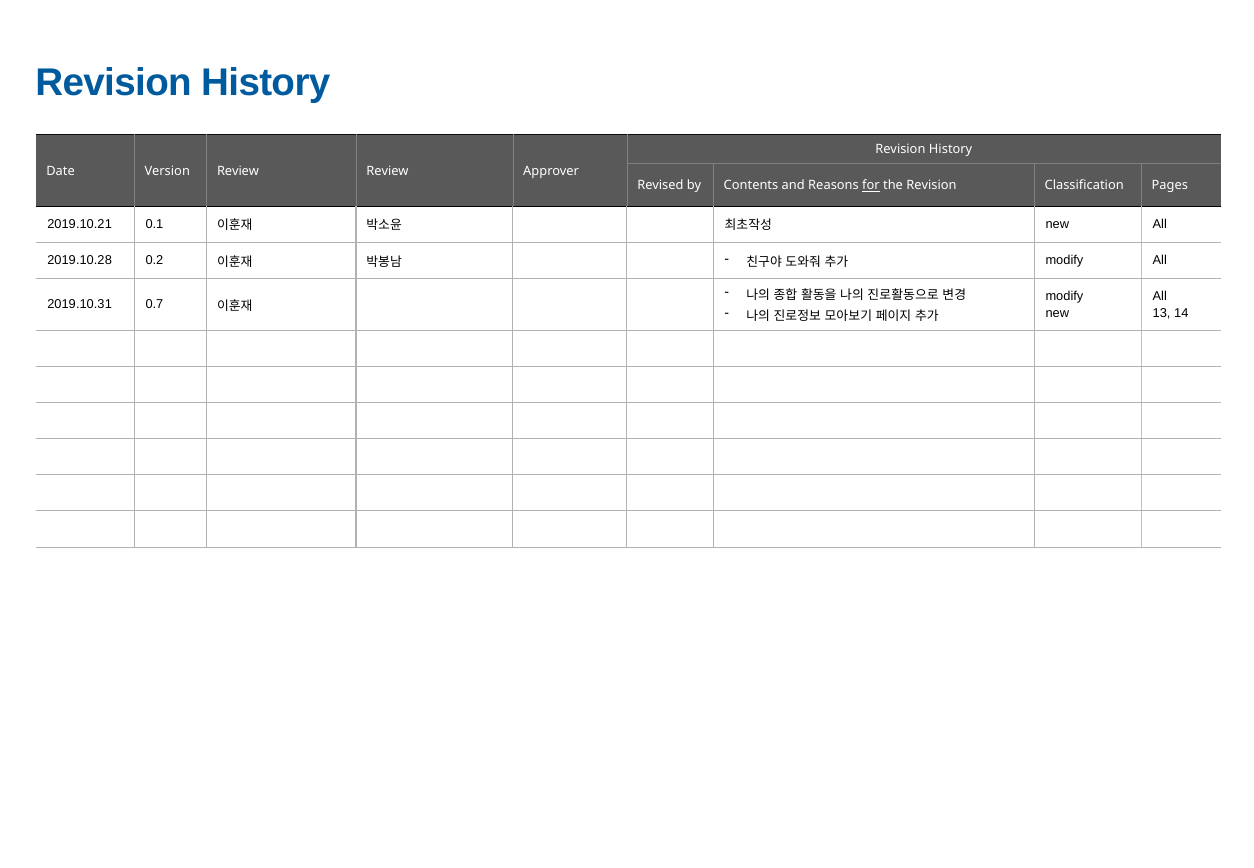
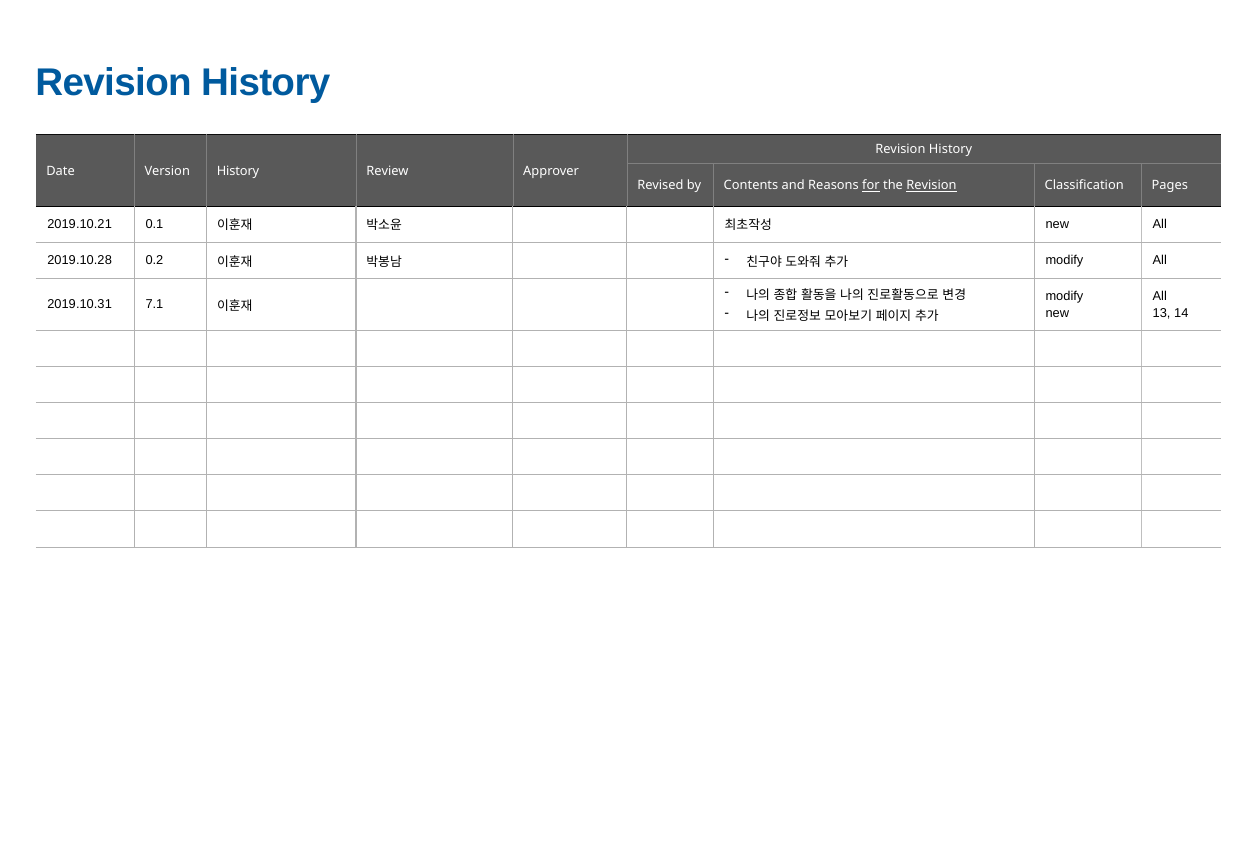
Version Review: Review -> History
Revision at (932, 186) underline: none -> present
0.7: 0.7 -> 7.1
